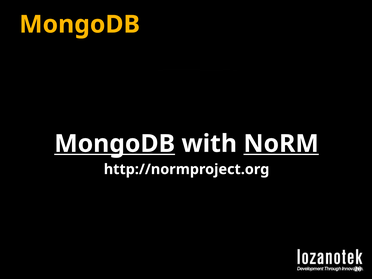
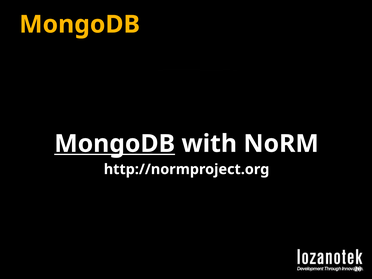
NoRM underline: present -> none
